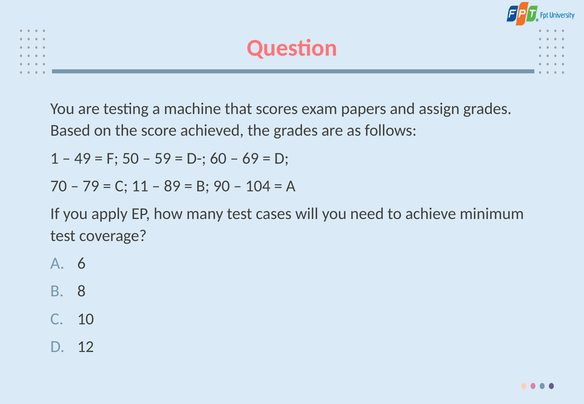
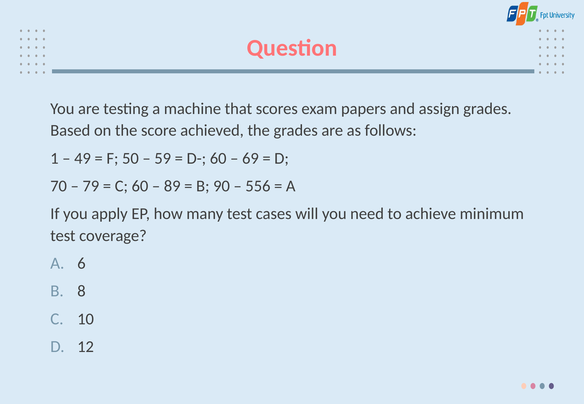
C 11: 11 -> 60
104: 104 -> 556
